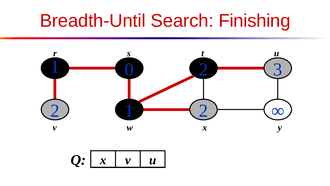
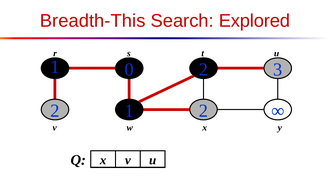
Breadth-Until: Breadth-Until -> Breadth-This
Finishing: Finishing -> Explored
